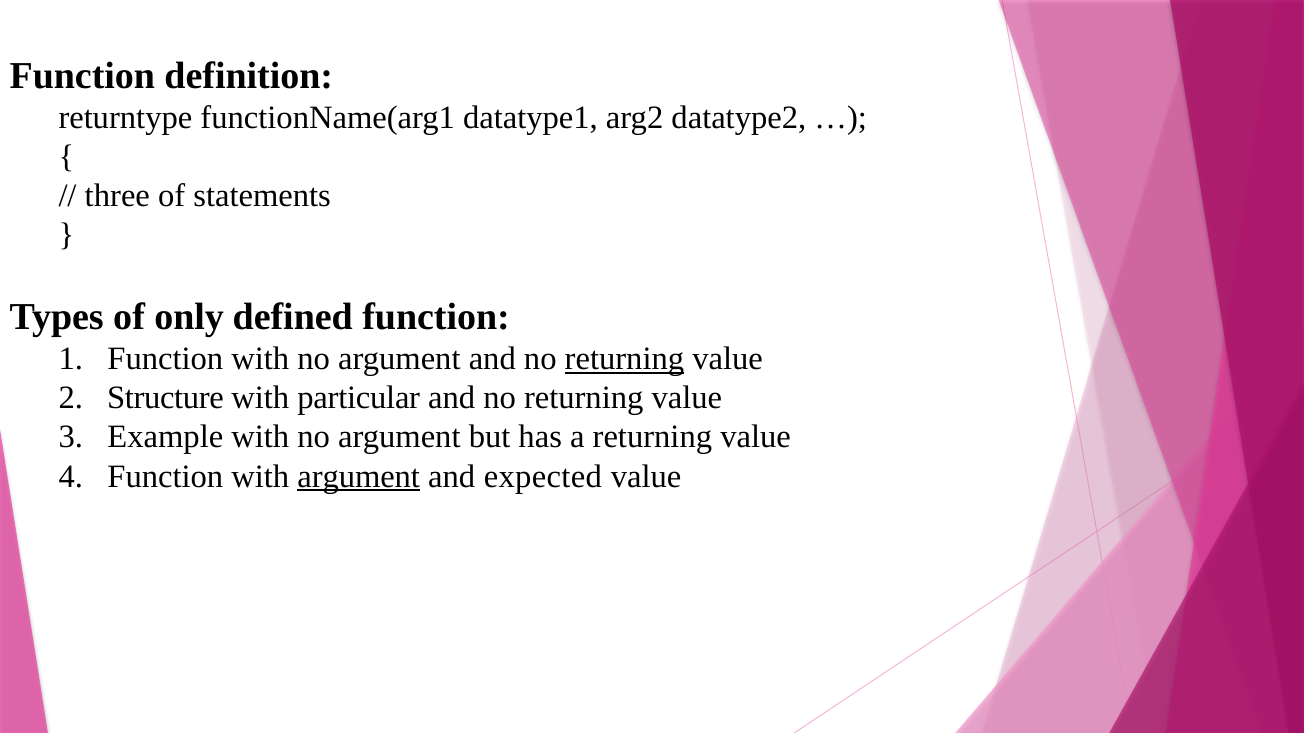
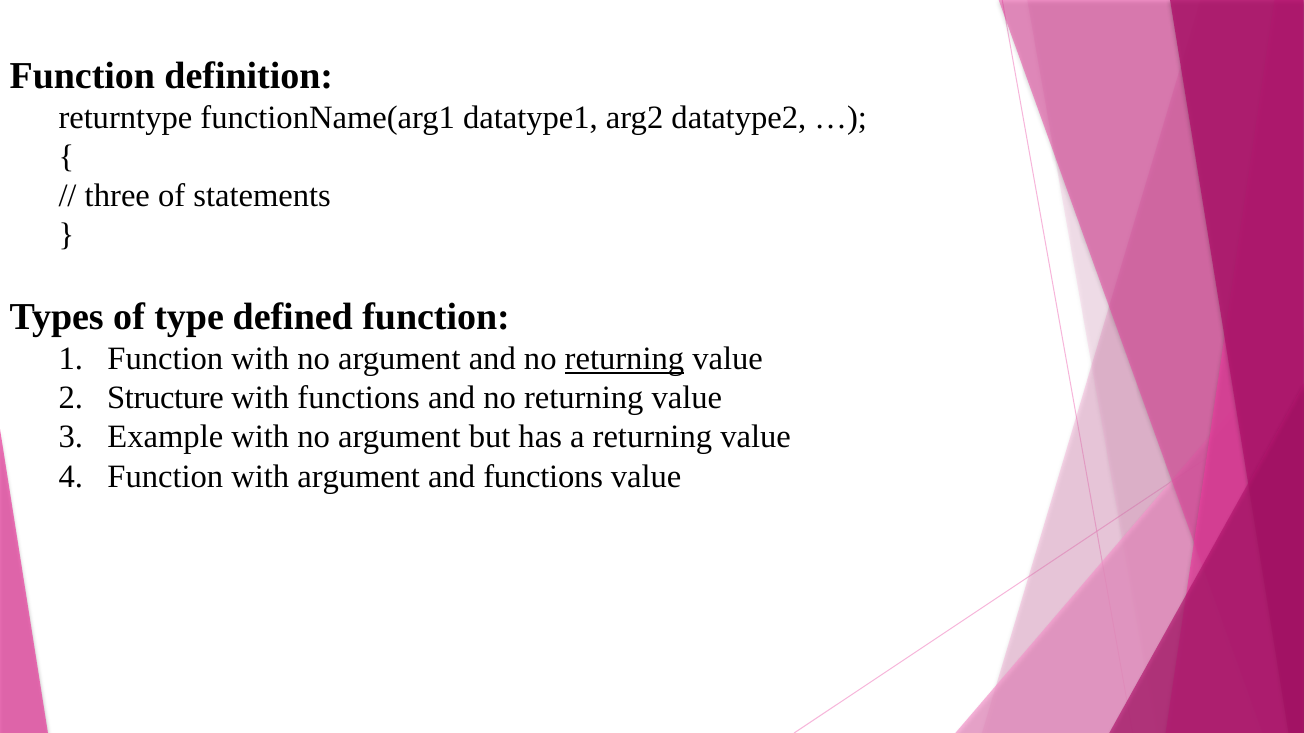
only: only -> type
with particular: particular -> functions
argument at (359, 477) underline: present -> none
and expected: expected -> functions
